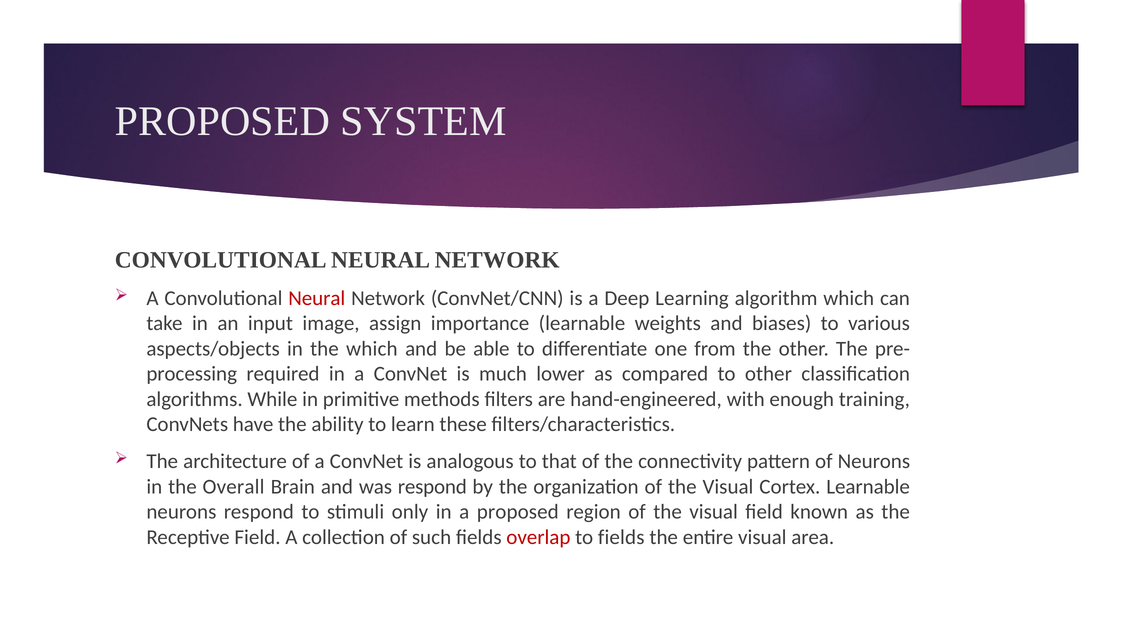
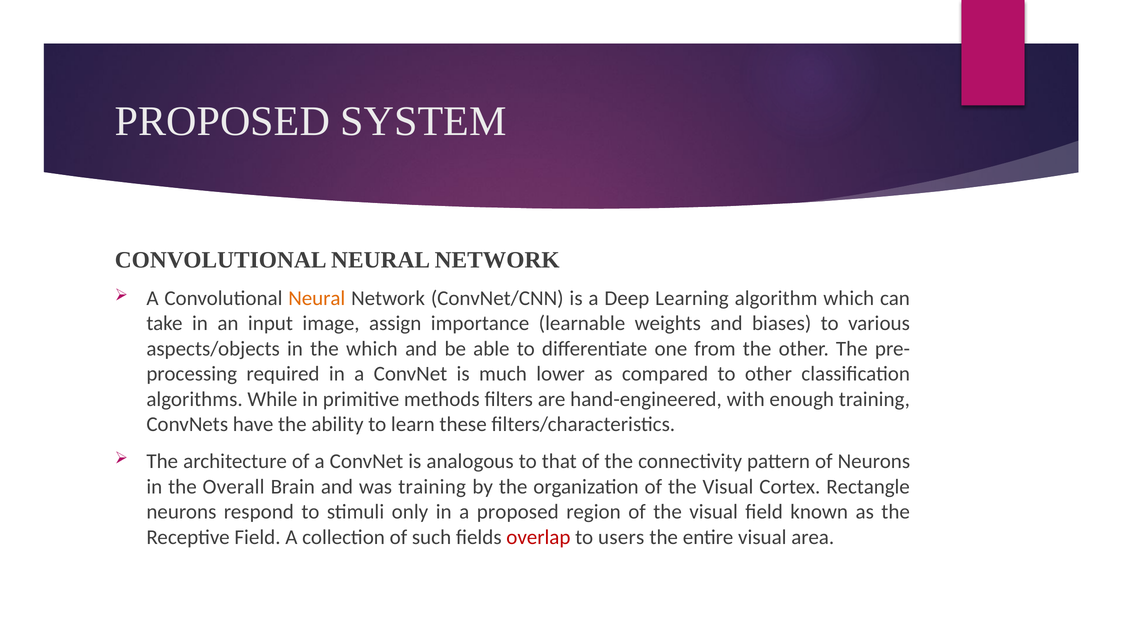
Neural at (317, 298) colour: red -> orange
was respond: respond -> training
Cortex Learnable: Learnable -> Rectangle
to fields: fields -> users
